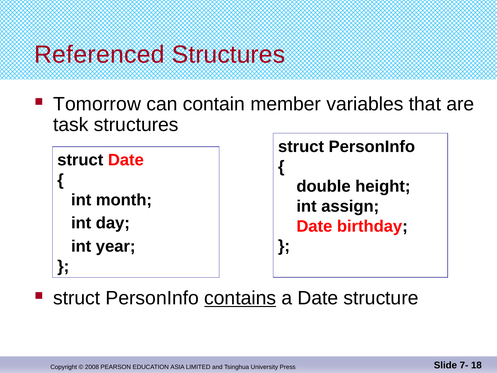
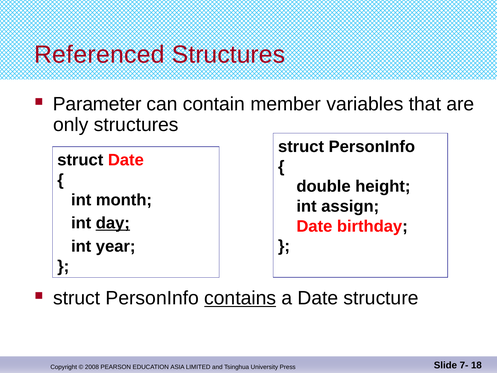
Tomorrow: Tomorrow -> Parameter
task: task -> only
day underline: none -> present
